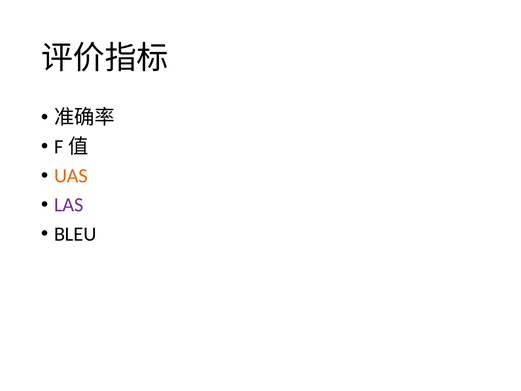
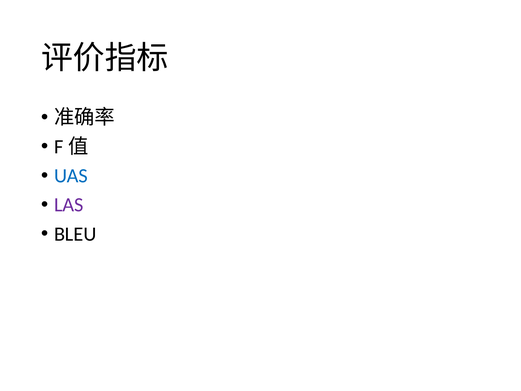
UAS colour: orange -> blue
